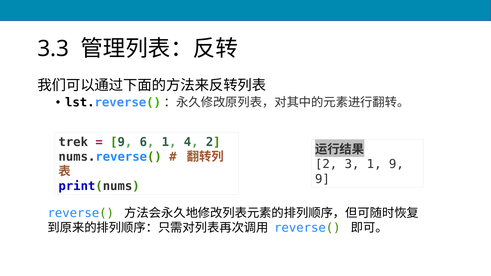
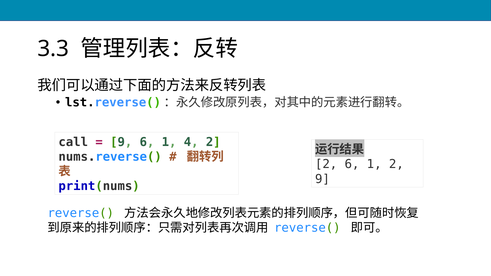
trek: trek -> call
2 3: 3 -> 6
1 9: 9 -> 2
